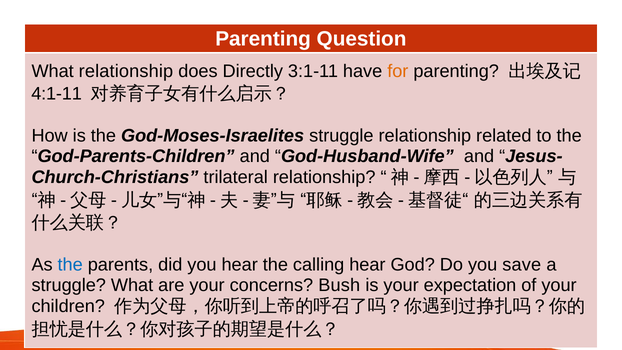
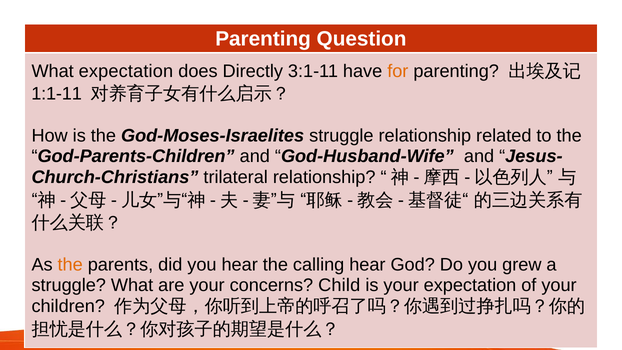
What relationship: relationship -> expectation
4:1-11: 4:1-11 -> 1:1-11
the at (70, 265) colour: blue -> orange
save: save -> grew
Bush: Bush -> Child
